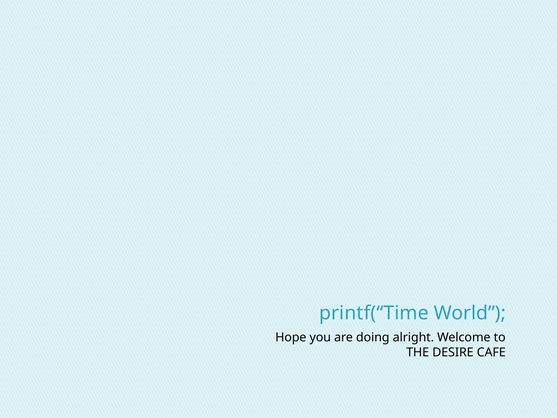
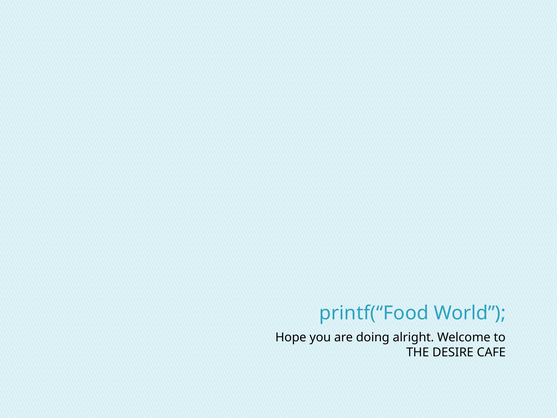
printf(“Time: printf(“Time -> printf(“Food
